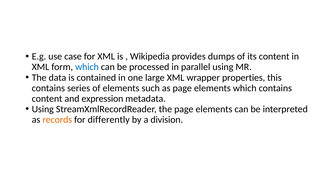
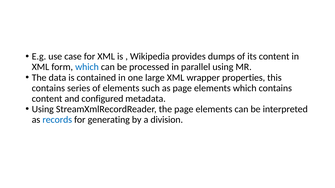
expression: expression -> configured
records colour: orange -> blue
differently: differently -> generating
